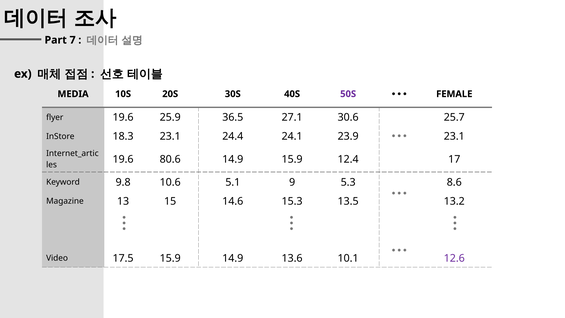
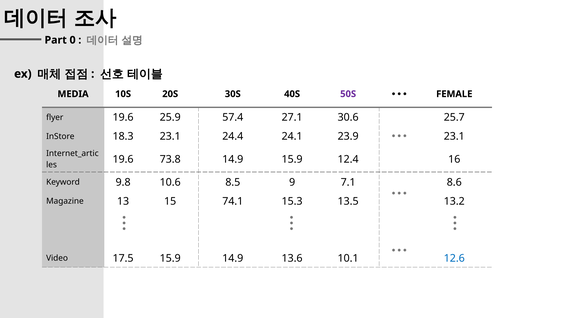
7: 7 -> 0
36.5: 36.5 -> 57.4
80.6: 80.6 -> 73.8
17: 17 -> 16
5.1: 5.1 -> 8.5
5.3: 5.3 -> 7.1
14.6: 14.6 -> 74.1
12.6 colour: purple -> blue
